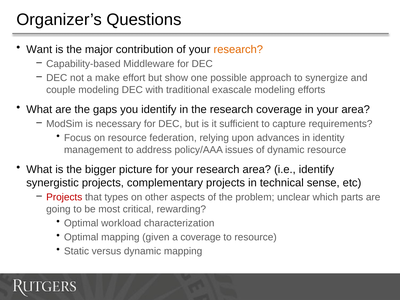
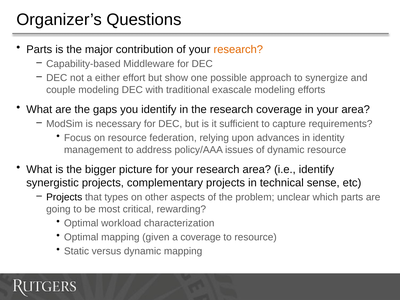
Want at (39, 49): Want -> Parts
make: make -> either
Projects at (64, 197) colour: red -> black
